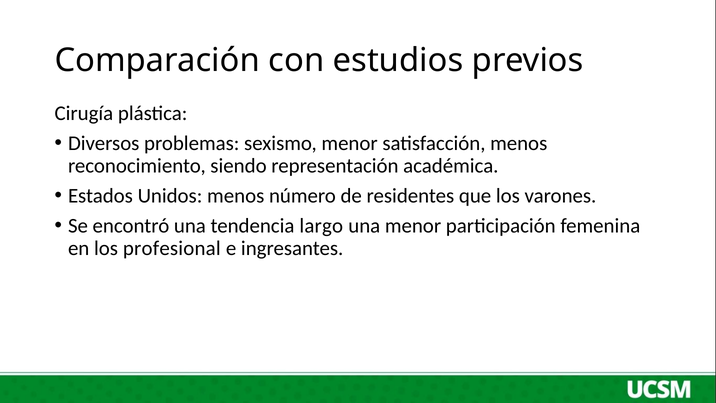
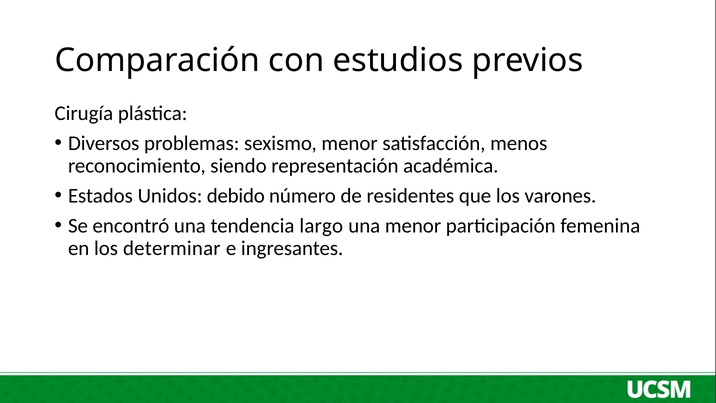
Unidos menos: menos -> debido
profesional: profesional -> determinar
